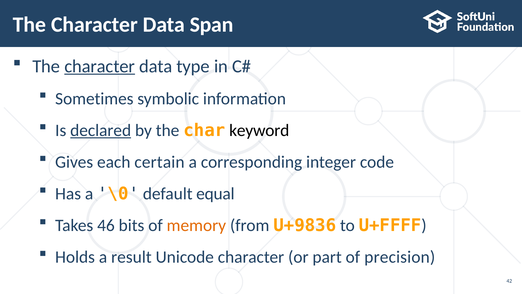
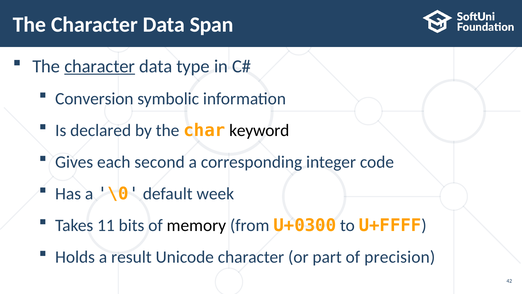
Sometimes: Sometimes -> Conversion
declared underline: present -> none
certain: certain -> second
equal: equal -> week
46: 46 -> 11
memory colour: orange -> black
U+9836: U+9836 -> U+0300
